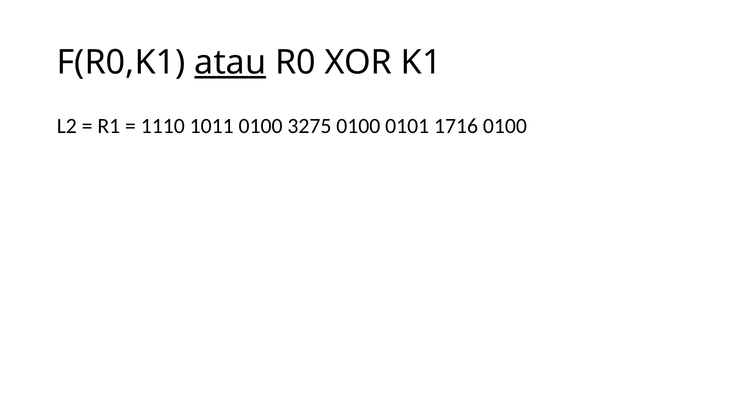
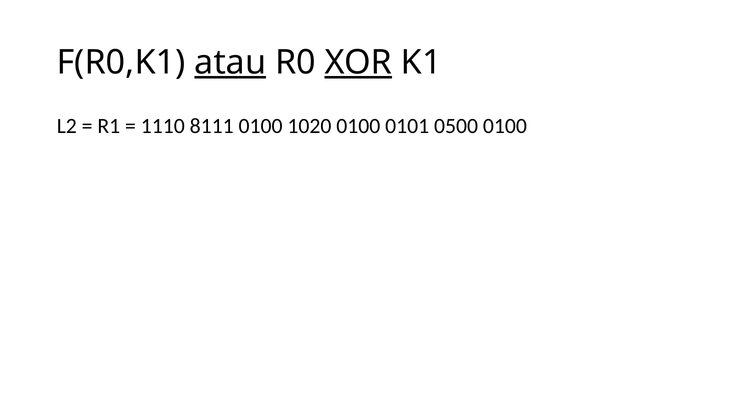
XOR underline: none -> present
1011: 1011 -> 8111
3275: 3275 -> 1020
1716: 1716 -> 0500
